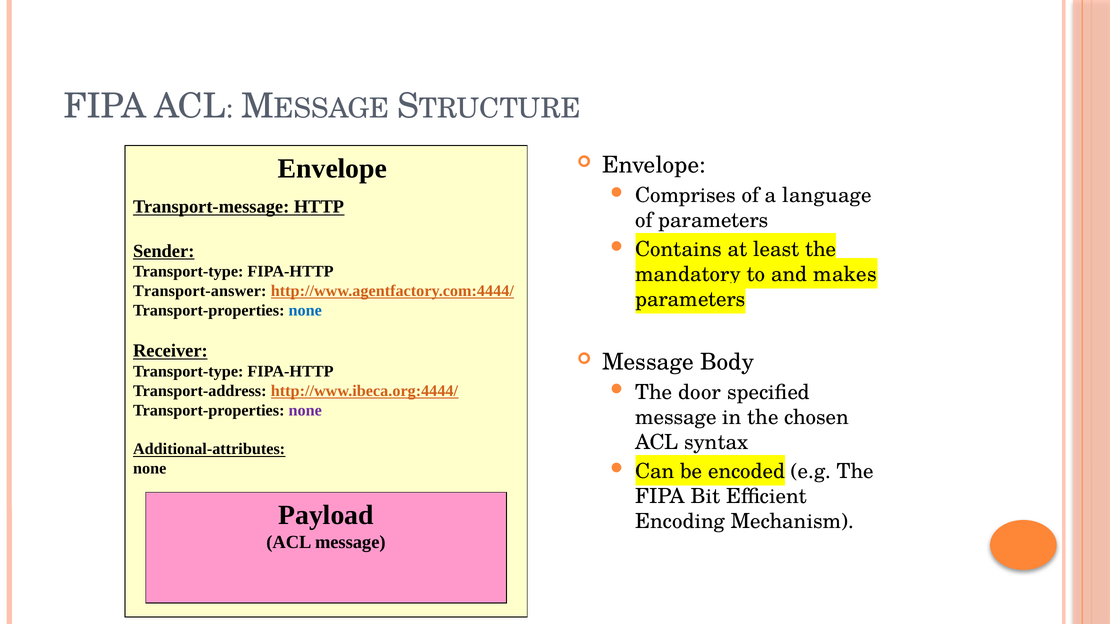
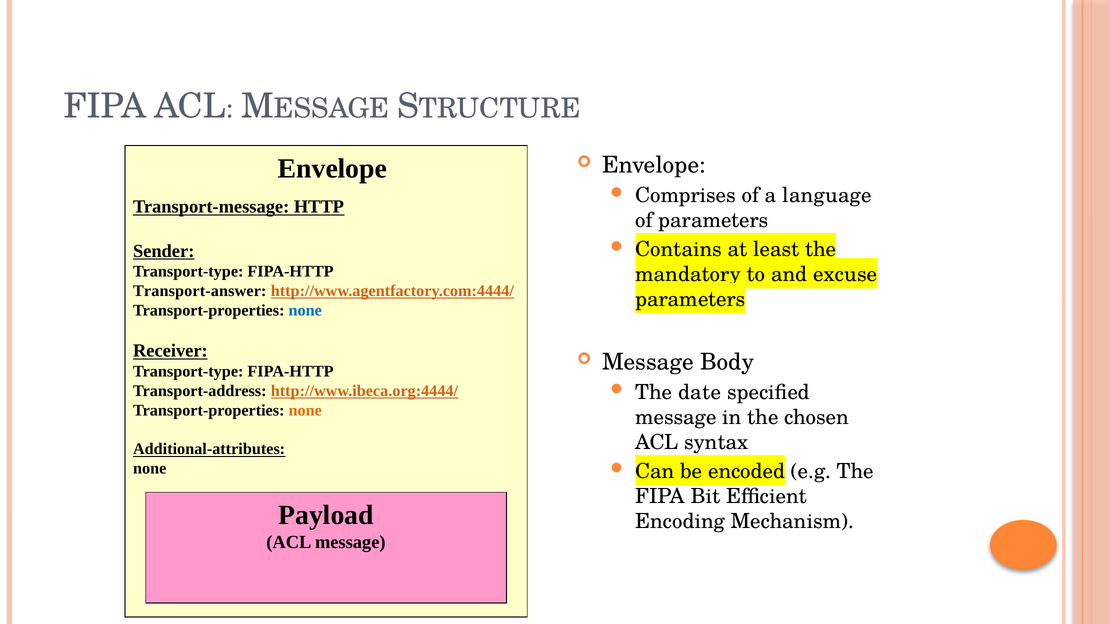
makes: makes -> excuse
door: door -> date
none at (305, 411) colour: purple -> orange
